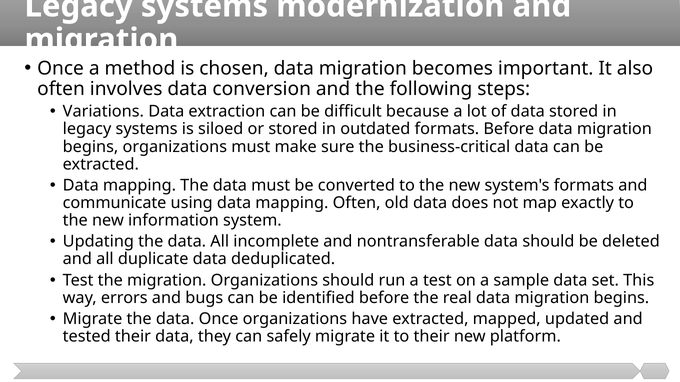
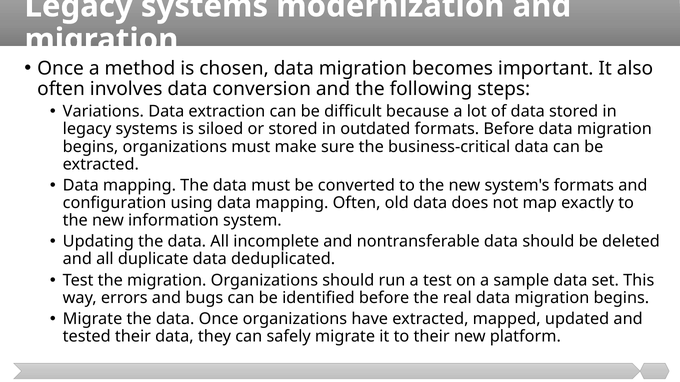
communicate: communicate -> configuration
